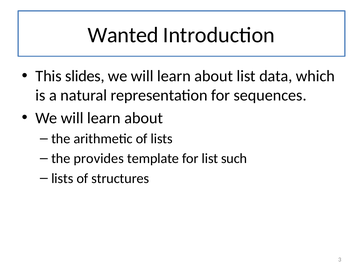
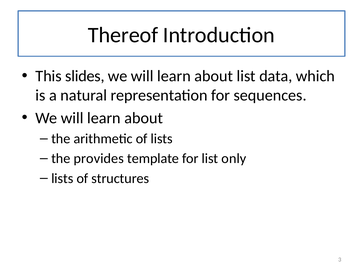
Wanted: Wanted -> Thereof
such: such -> only
